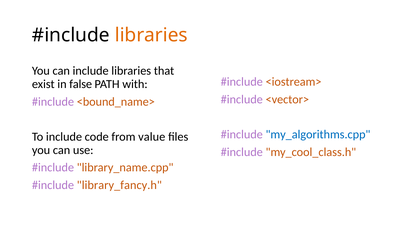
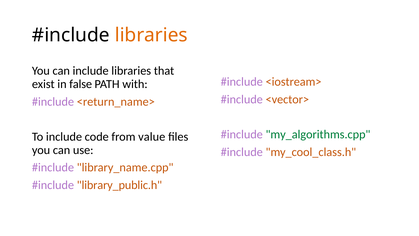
<bound_name>: <bound_name> -> <return_name>
my_algorithms.cpp colour: blue -> green
library_fancy.h: library_fancy.h -> library_public.h
